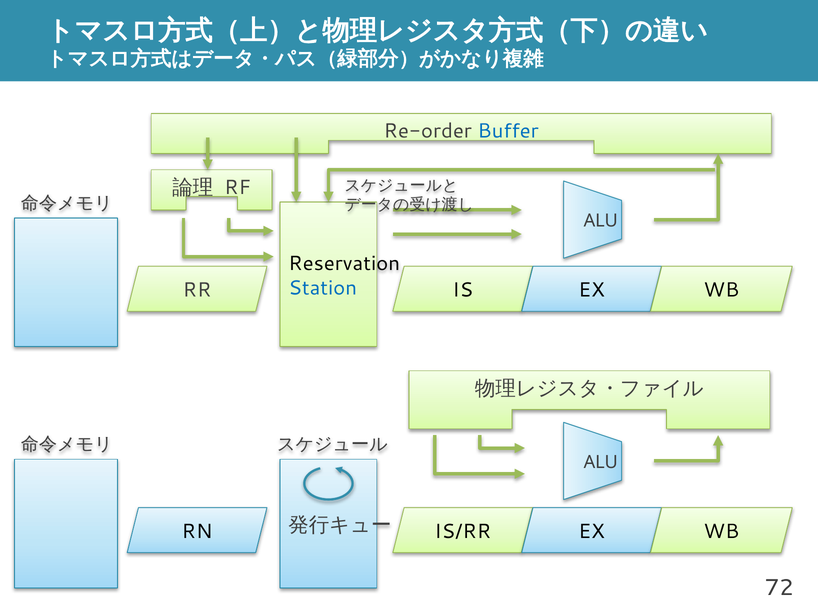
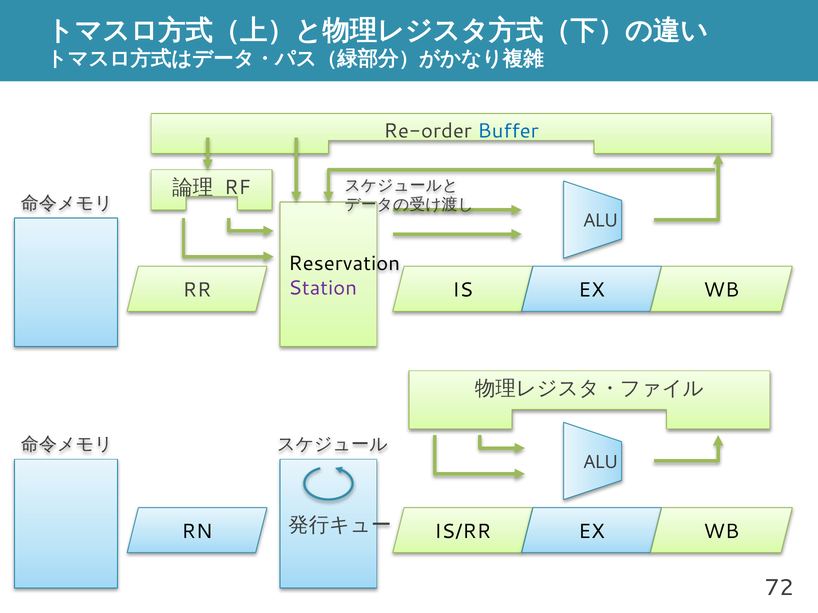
Station colour: blue -> purple
